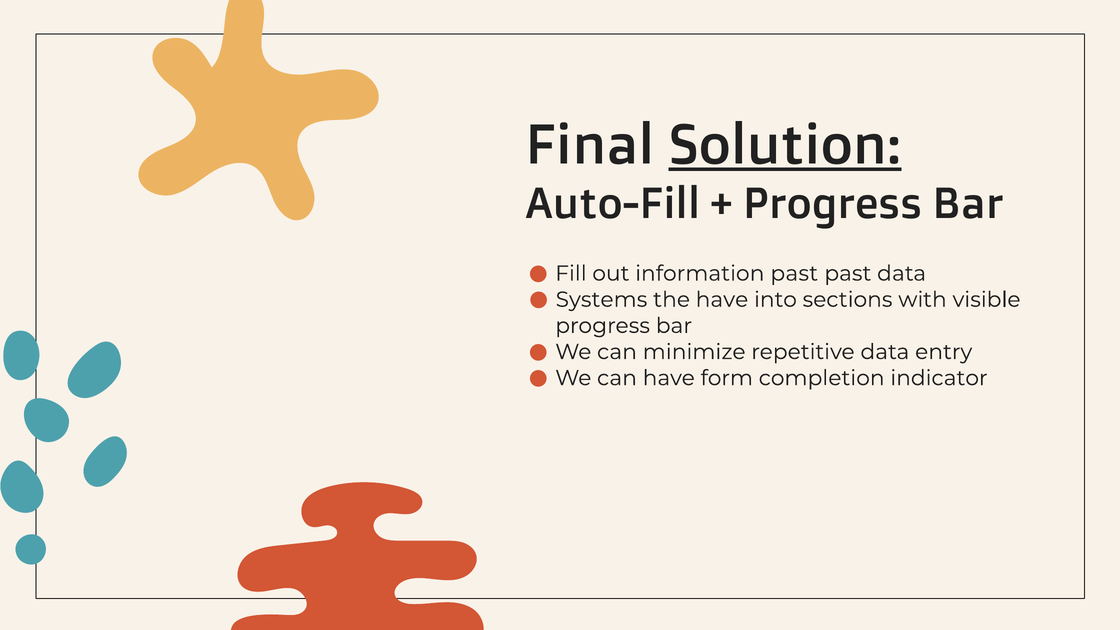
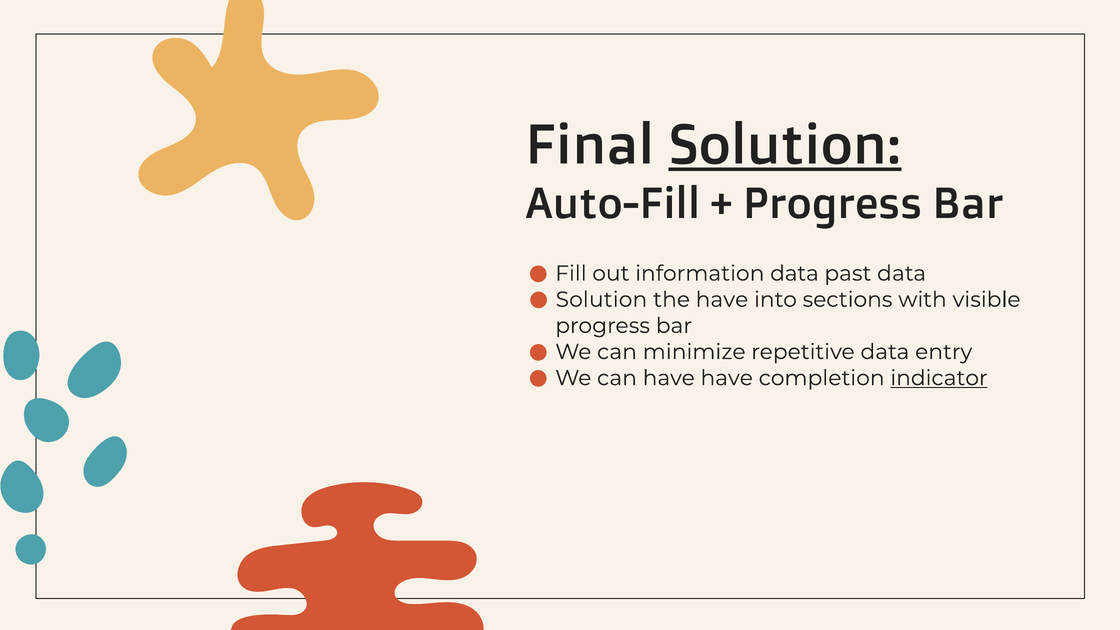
information past: past -> data
Systems at (602, 300): Systems -> Solution
have form: form -> have
indicator underline: none -> present
